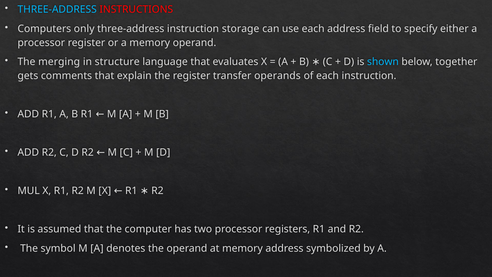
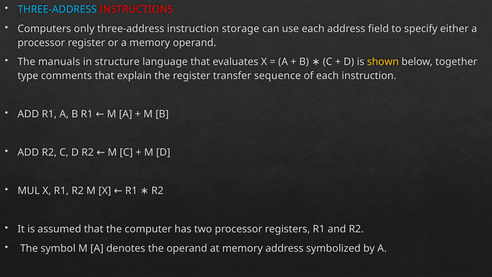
merging: merging -> manuals
shown colour: light blue -> yellow
gets: gets -> type
operands: operands -> sequence
